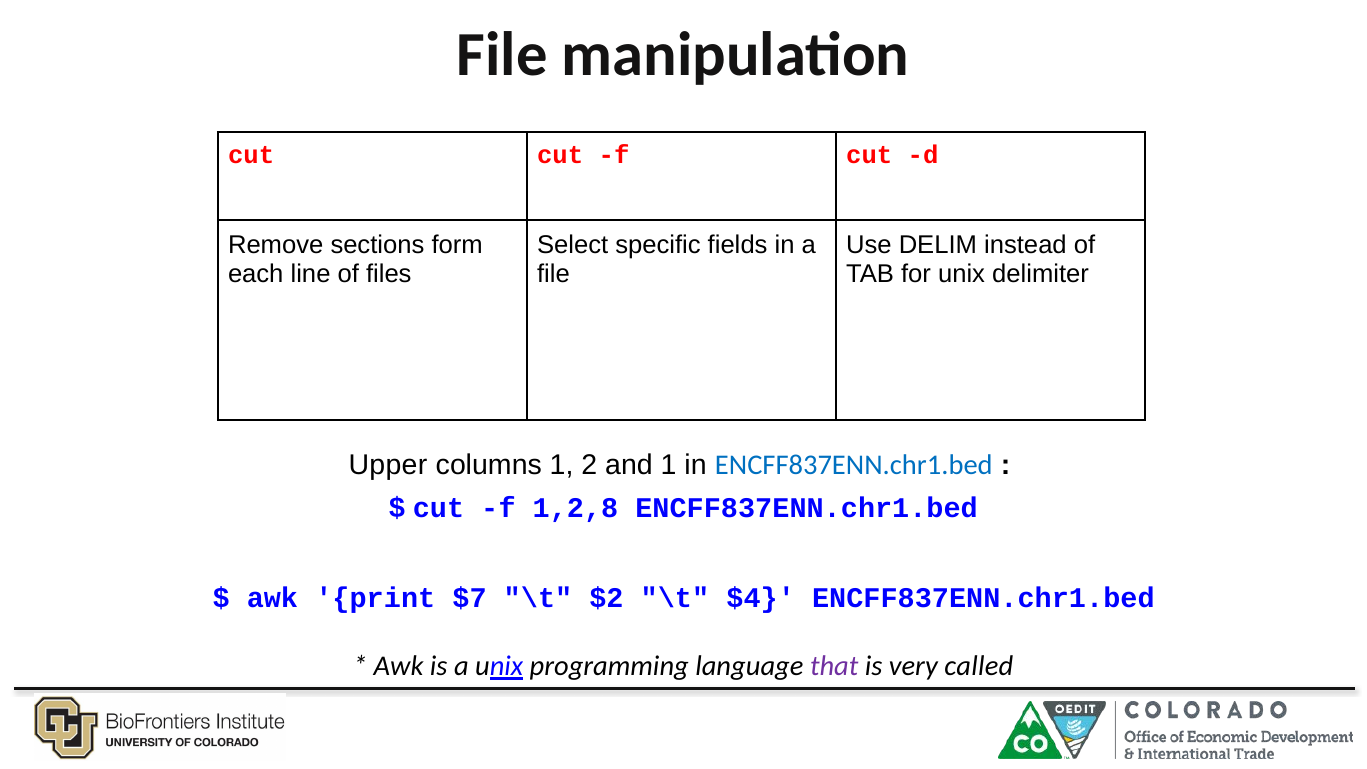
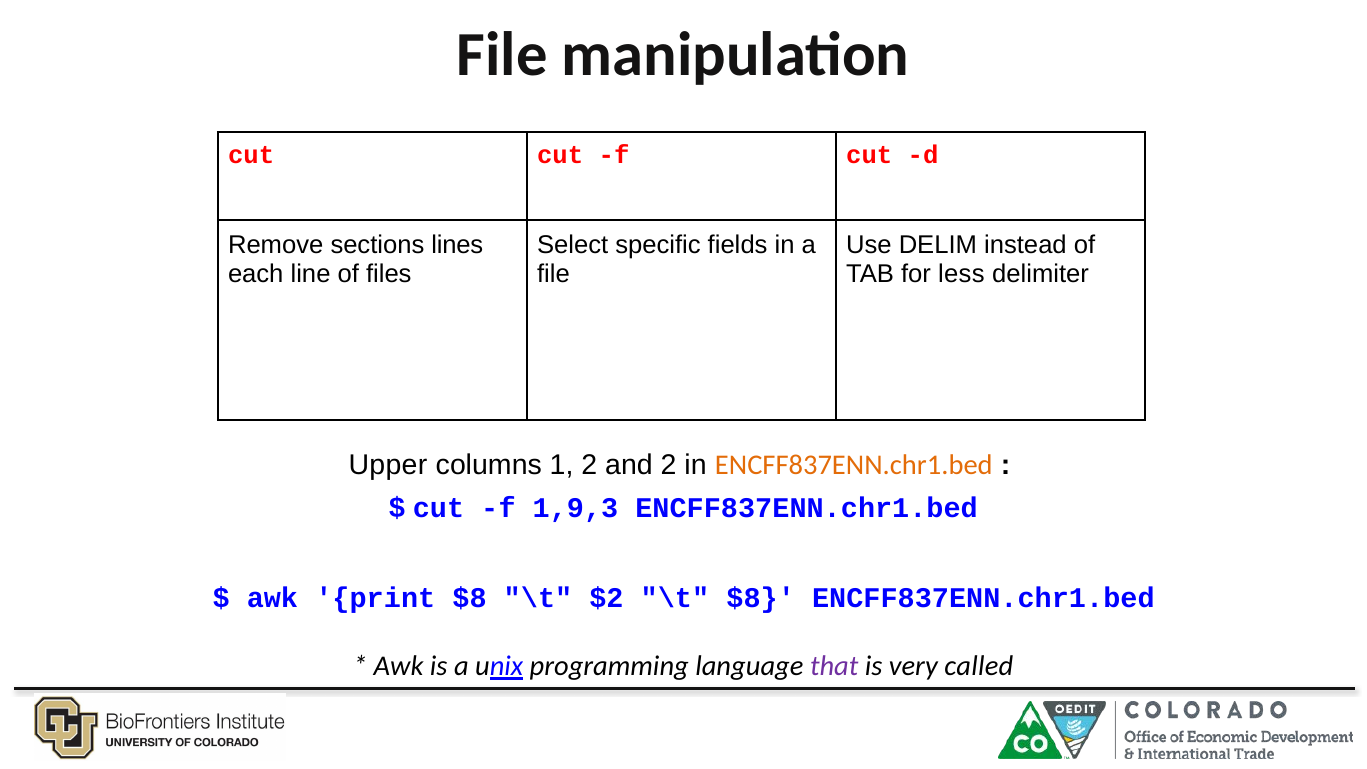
form: form -> lines
for unix: unix -> less
and 1: 1 -> 2
ENCFF837ENN.chr1.bed at (854, 465) colour: blue -> orange
1,2,8: 1,2,8 -> 1,9,3
print $7: $7 -> $8
\t $4: $4 -> $8
